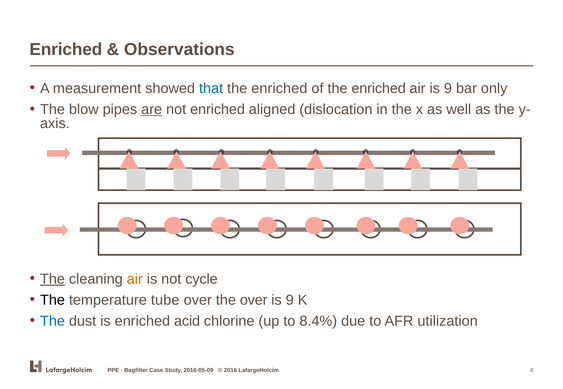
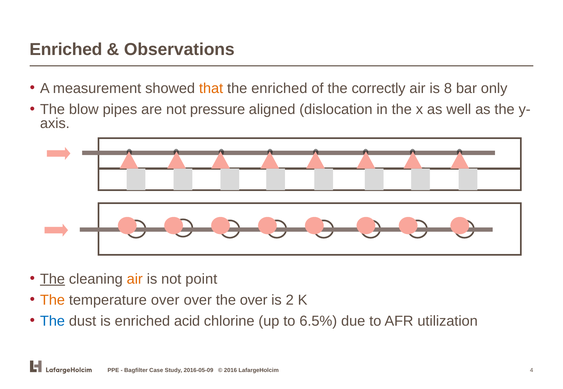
that colour: blue -> orange
of the enriched: enriched -> correctly
air is 9: 9 -> 8
are underline: present -> none
not enriched: enriched -> pressure
cycle: cycle -> point
The at (52, 301) colour: black -> orange
temperature tube: tube -> over
9 at (290, 301): 9 -> 2
8.4%: 8.4% -> 6.5%
